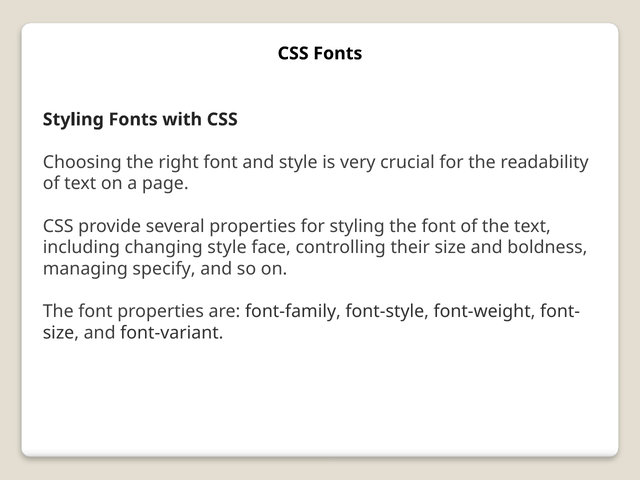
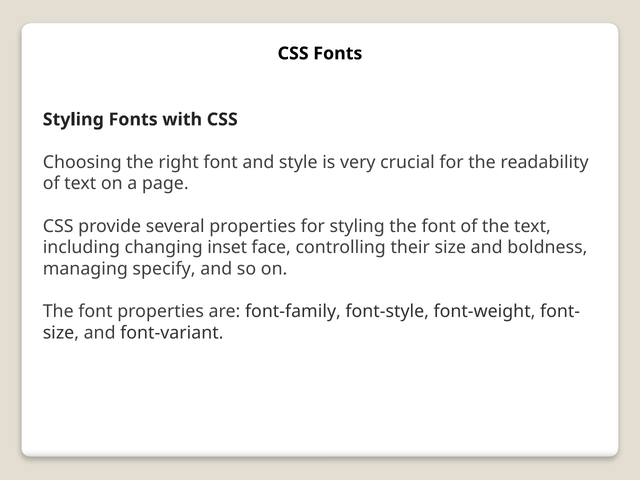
changing style: style -> inset
